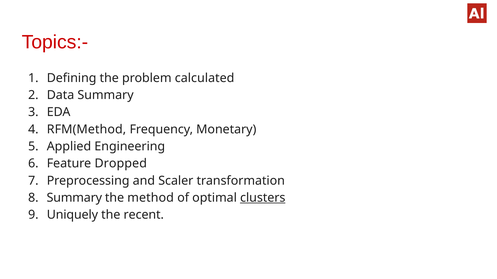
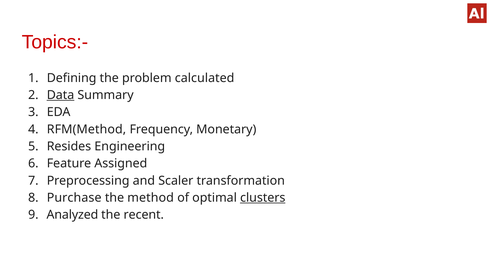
Data underline: none -> present
Applied: Applied -> Resides
Dropped: Dropped -> Assigned
Summary at (74, 198): Summary -> Purchase
Uniquely: Uniquely -> Analyzed
